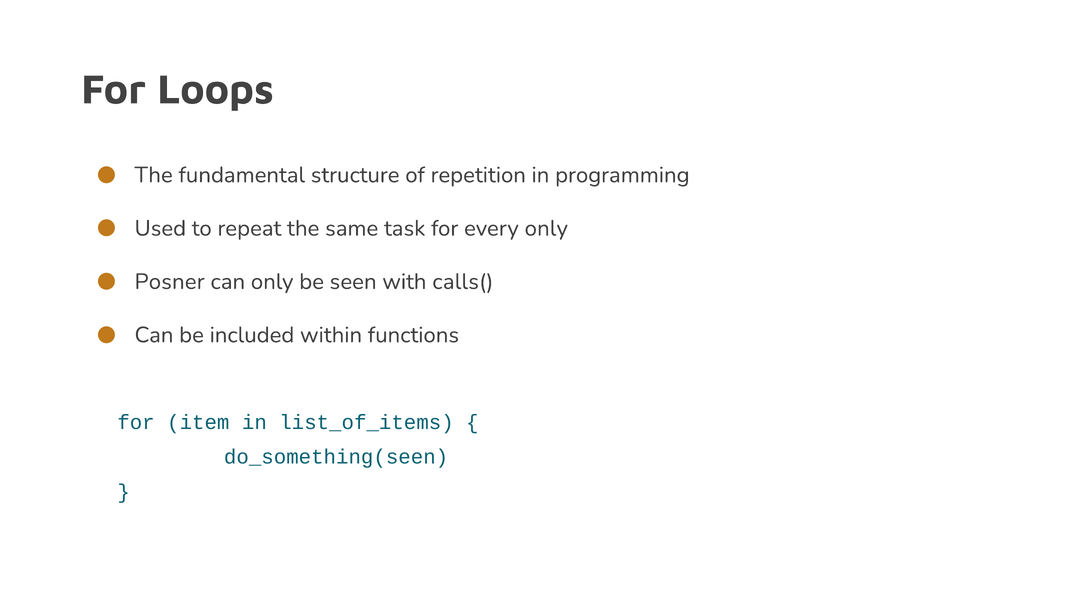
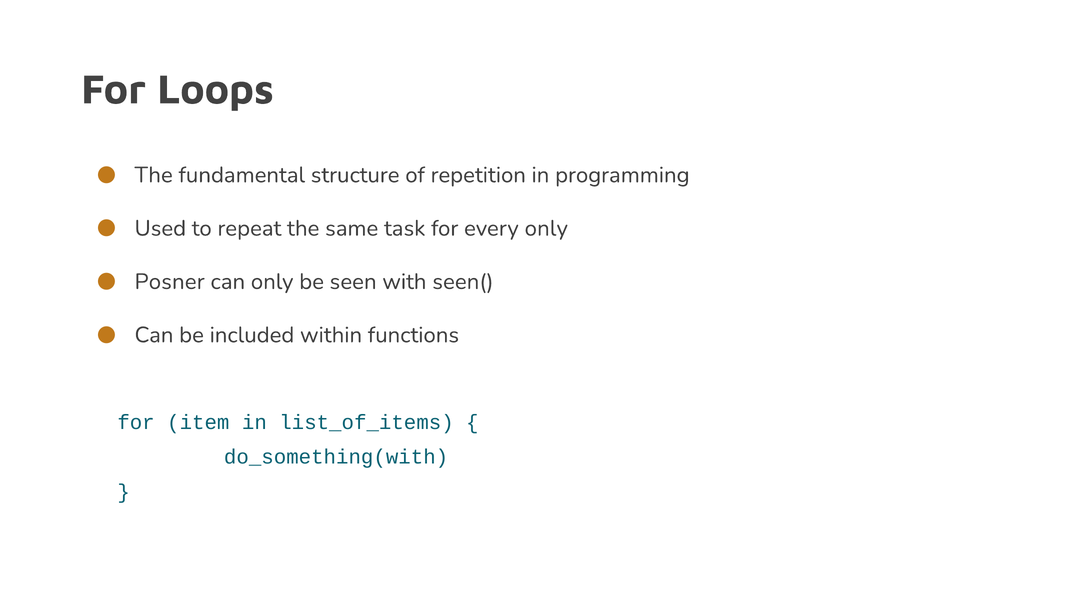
calls(: calls( -> seen(
do_something(seen: do_something(seen -> do_something(with
